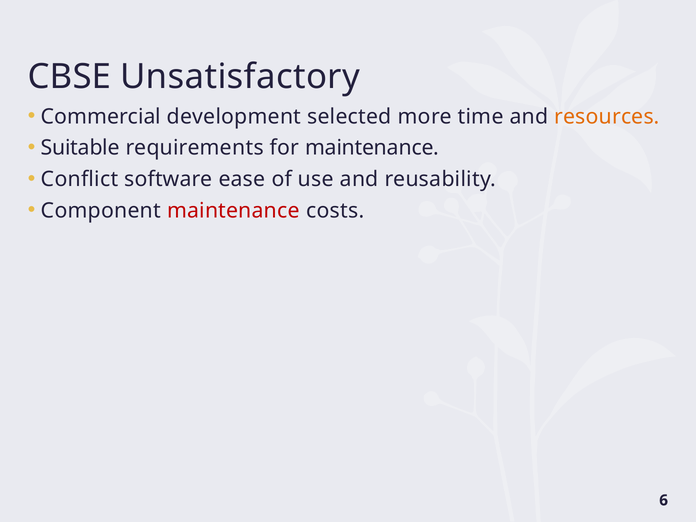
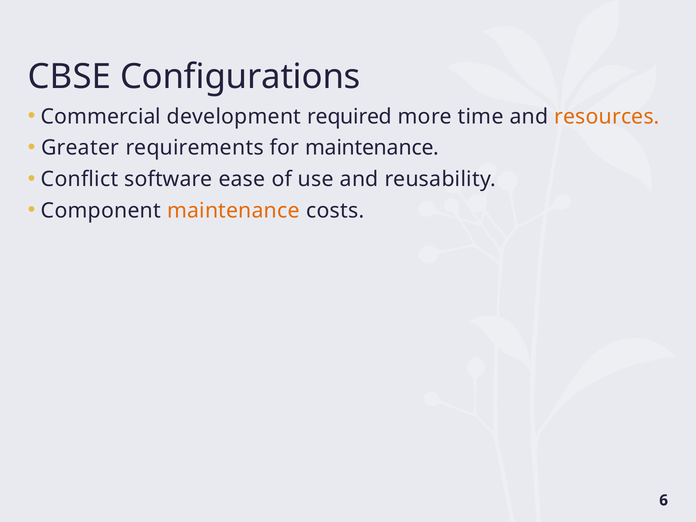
Unsatisfactory: Unsatisfactory -> Configurations
selected: selected -> required
Suitable: Suitable -> Greater
maintenance at (233, 211) colour: red -> orange
